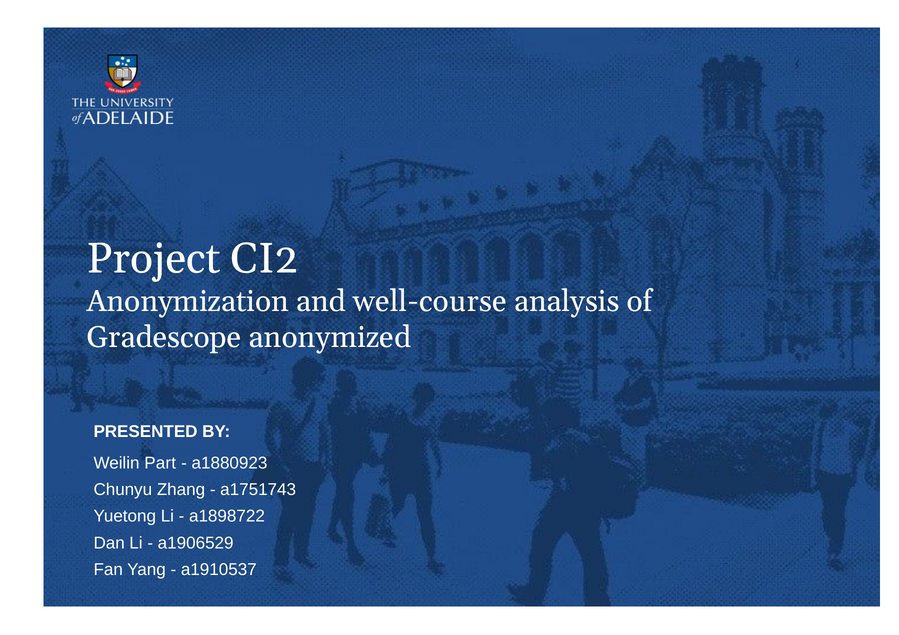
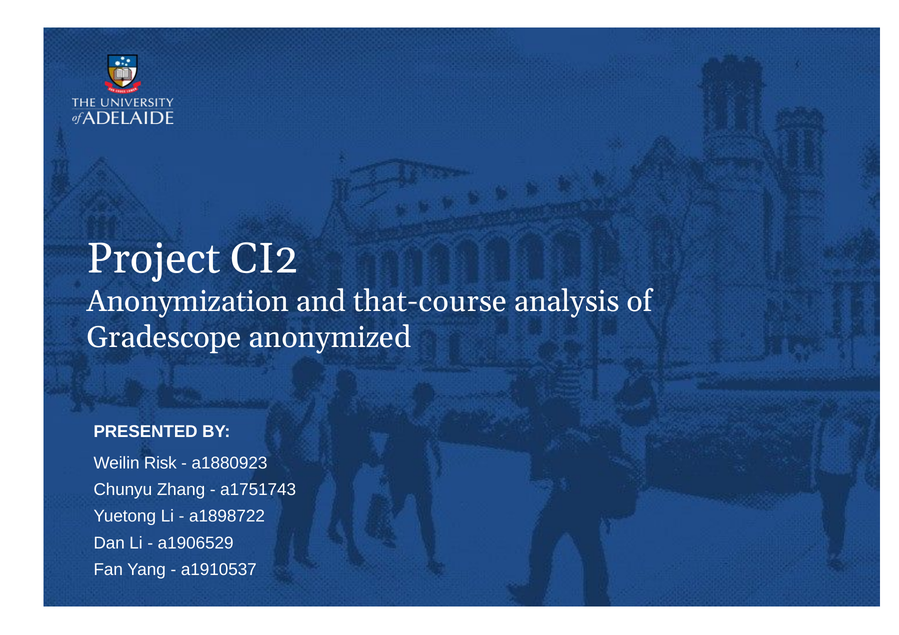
well-course: well-course -> that-course
Part: Part -> Risk
